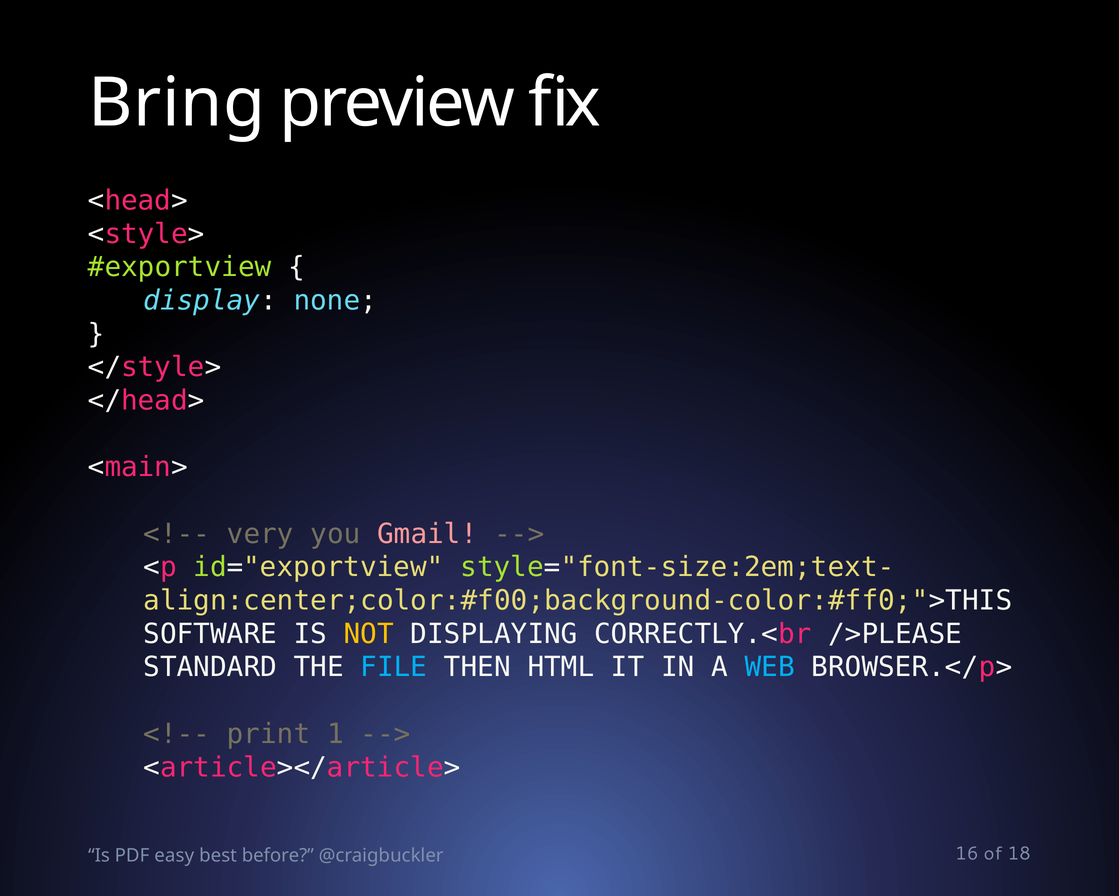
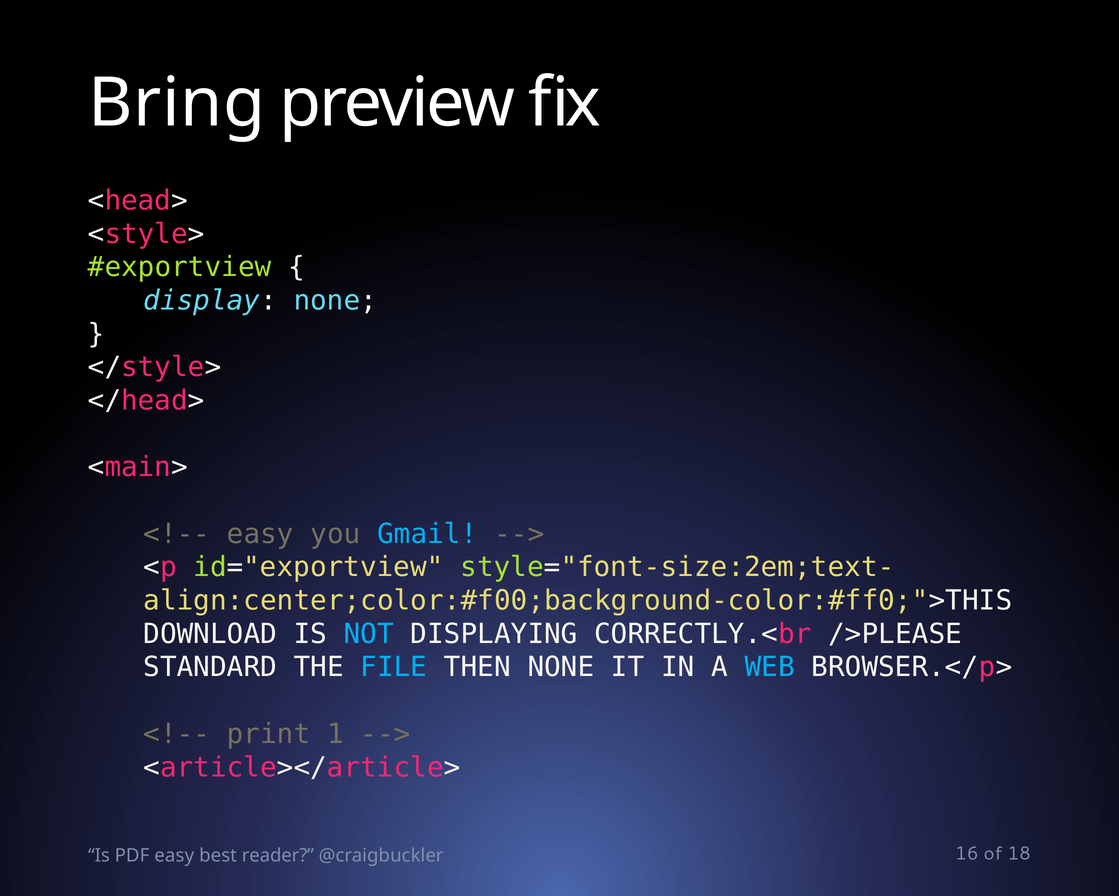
very at (260, 534): very -> easy
Gmail colour: pink -> light blue
SOFTWARE: SOFTWARE -> DOWNLOAD
NOT colour: yellow -> light blue
THEN HTML: HTML -> NONE
before: before -> reader
